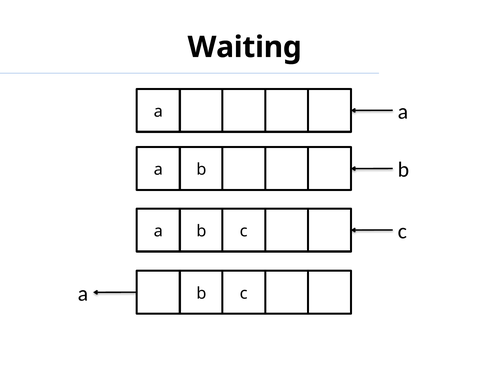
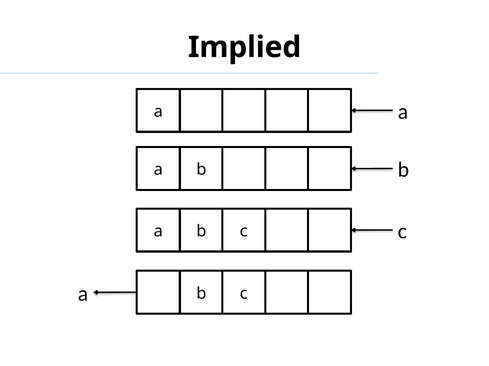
Waiting: Waiting -> Implied
